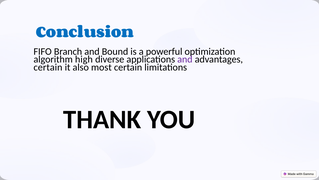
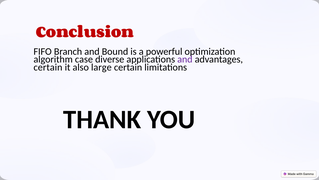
Conclusion colour: blue -> red
high: high -> case
most: most -> large
